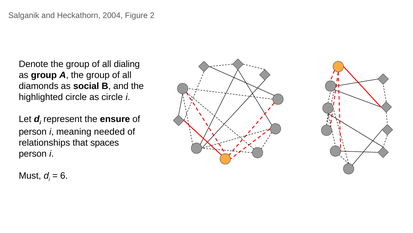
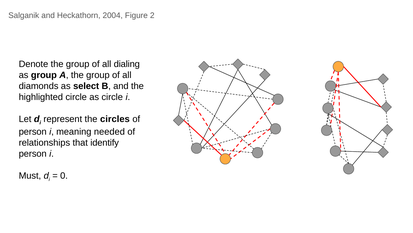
social: social -> select
ensure: ensure -> circles
spaces: spaces -> identify
6: 6 -> 0
